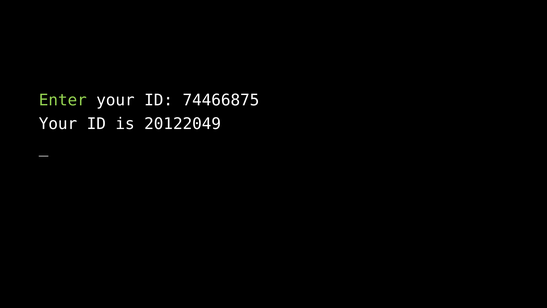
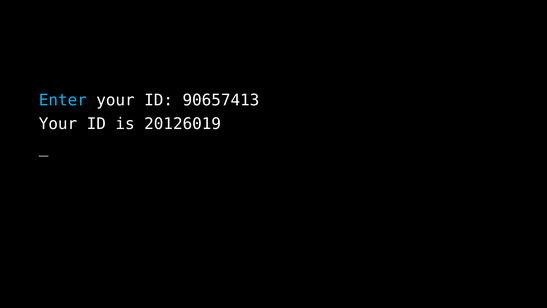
Enter colour: light green -> light blue
74466875: 74466875 -> 90657413
20122049: 20122049 -> 20126019
